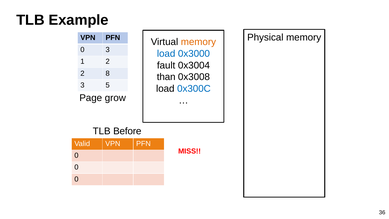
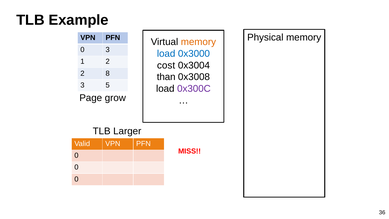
fault: fault -> cost
0x300C colour: blue -> purple
Before: Before -> Larger
